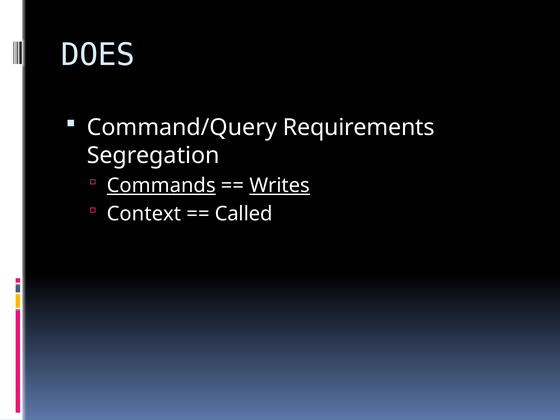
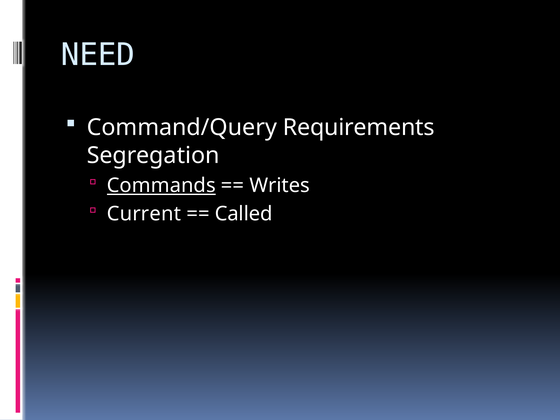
DOES: DOES -> NEED
Writes underline: present -> none
Context: Context -> Current
